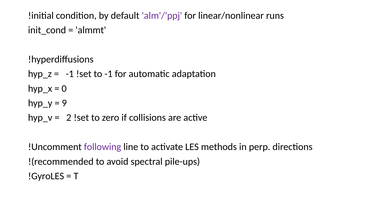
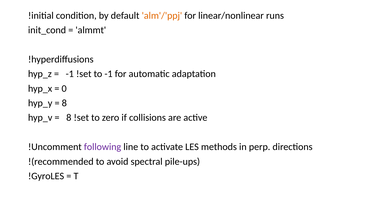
alm'/'ppj colour: purple -> orange
9 at (64, 103): 9 -> 8
2 at (69, 118): 2 -> 8
